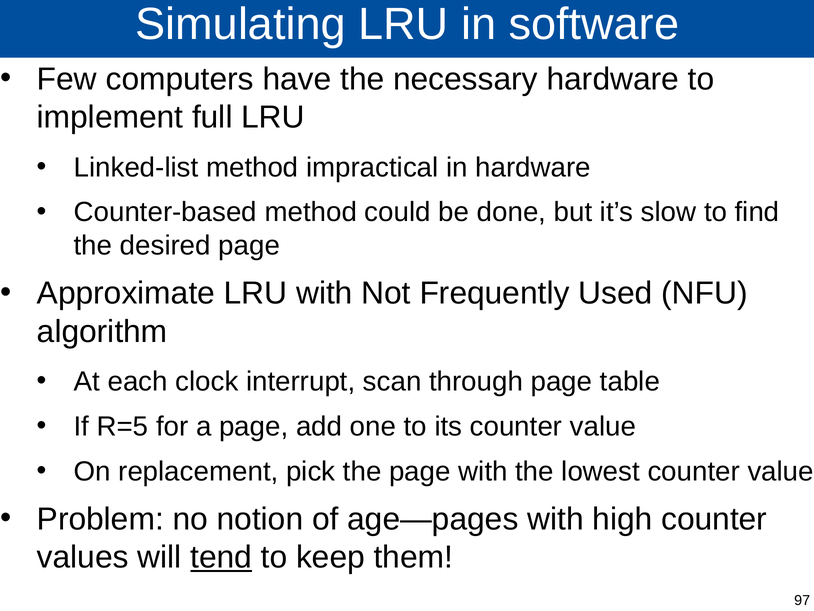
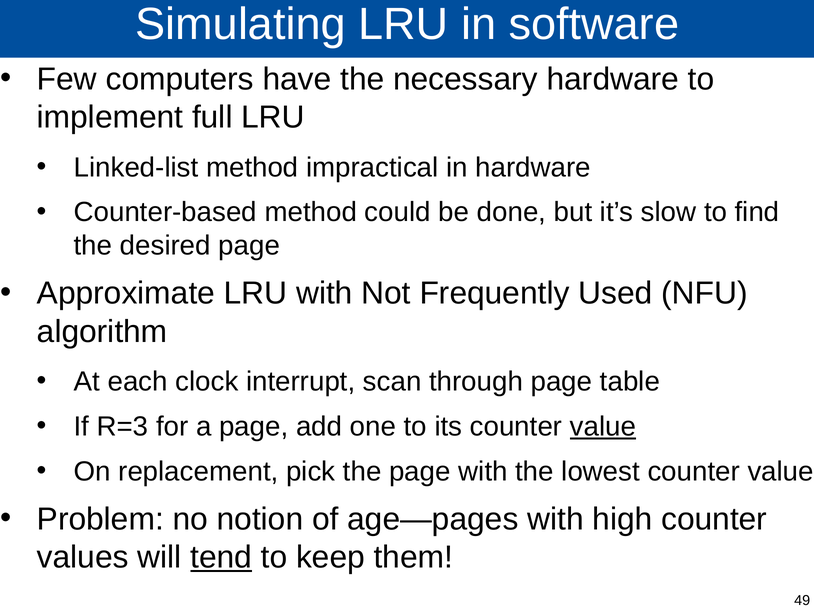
R=5: R=5 -> R=3
value at (603, 426) underline: none -> present
97: 97 -> 49
